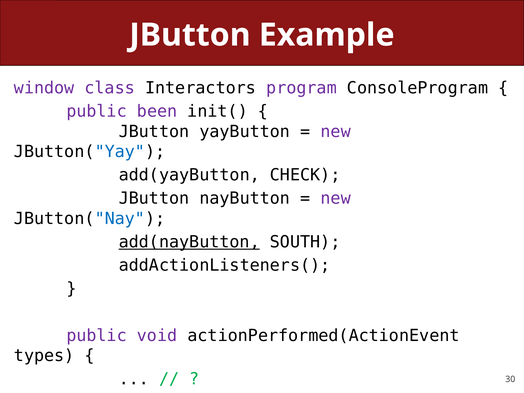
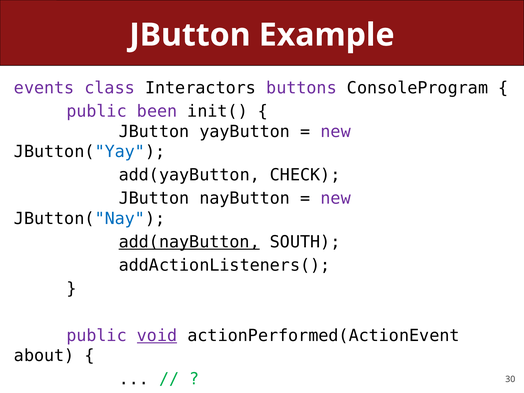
window: window -> events
program: program -> buttons
void underline: none -> present
types: types -> about
